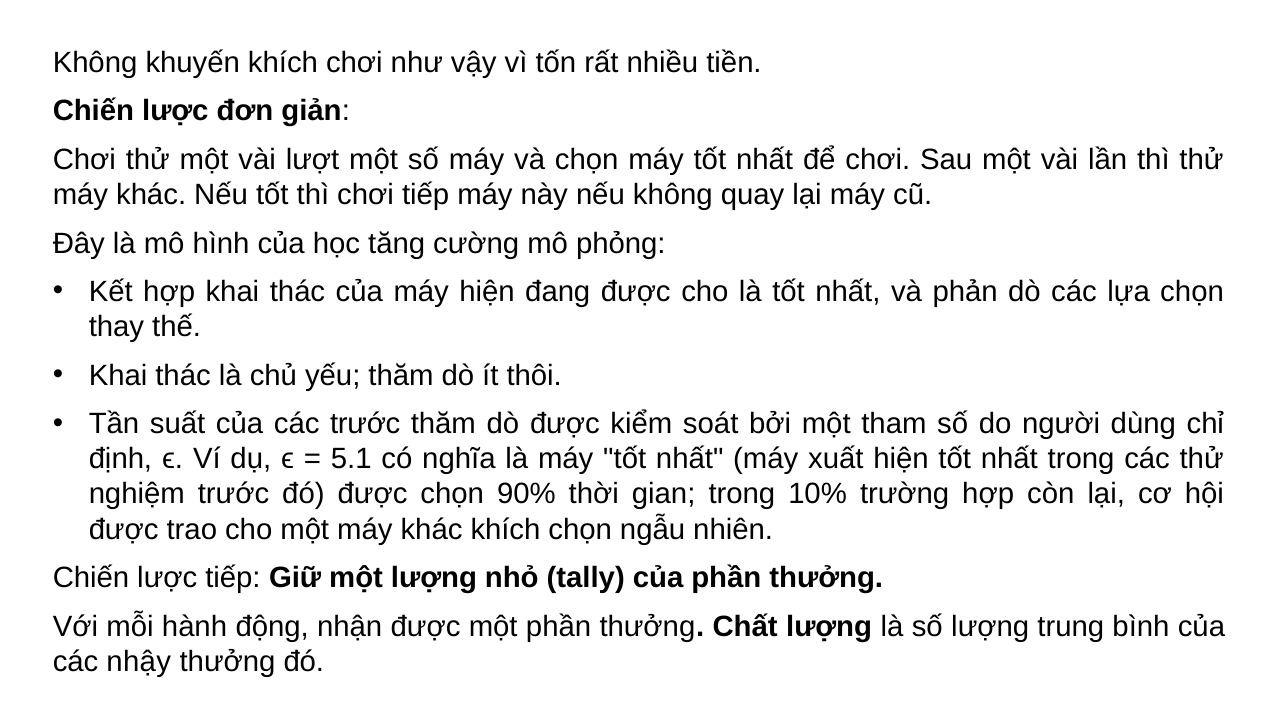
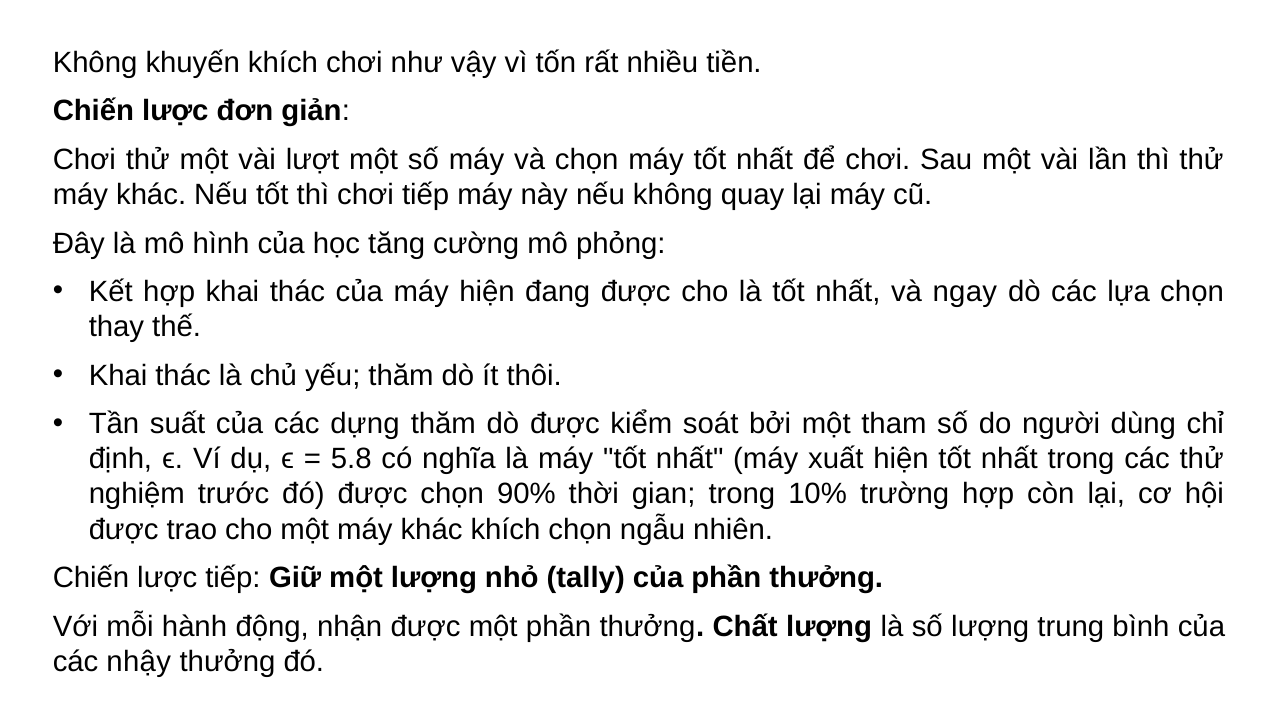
phản: phản -> ngay
các trước: trước -> dựng
5.1: 5.1 -> 5.8
